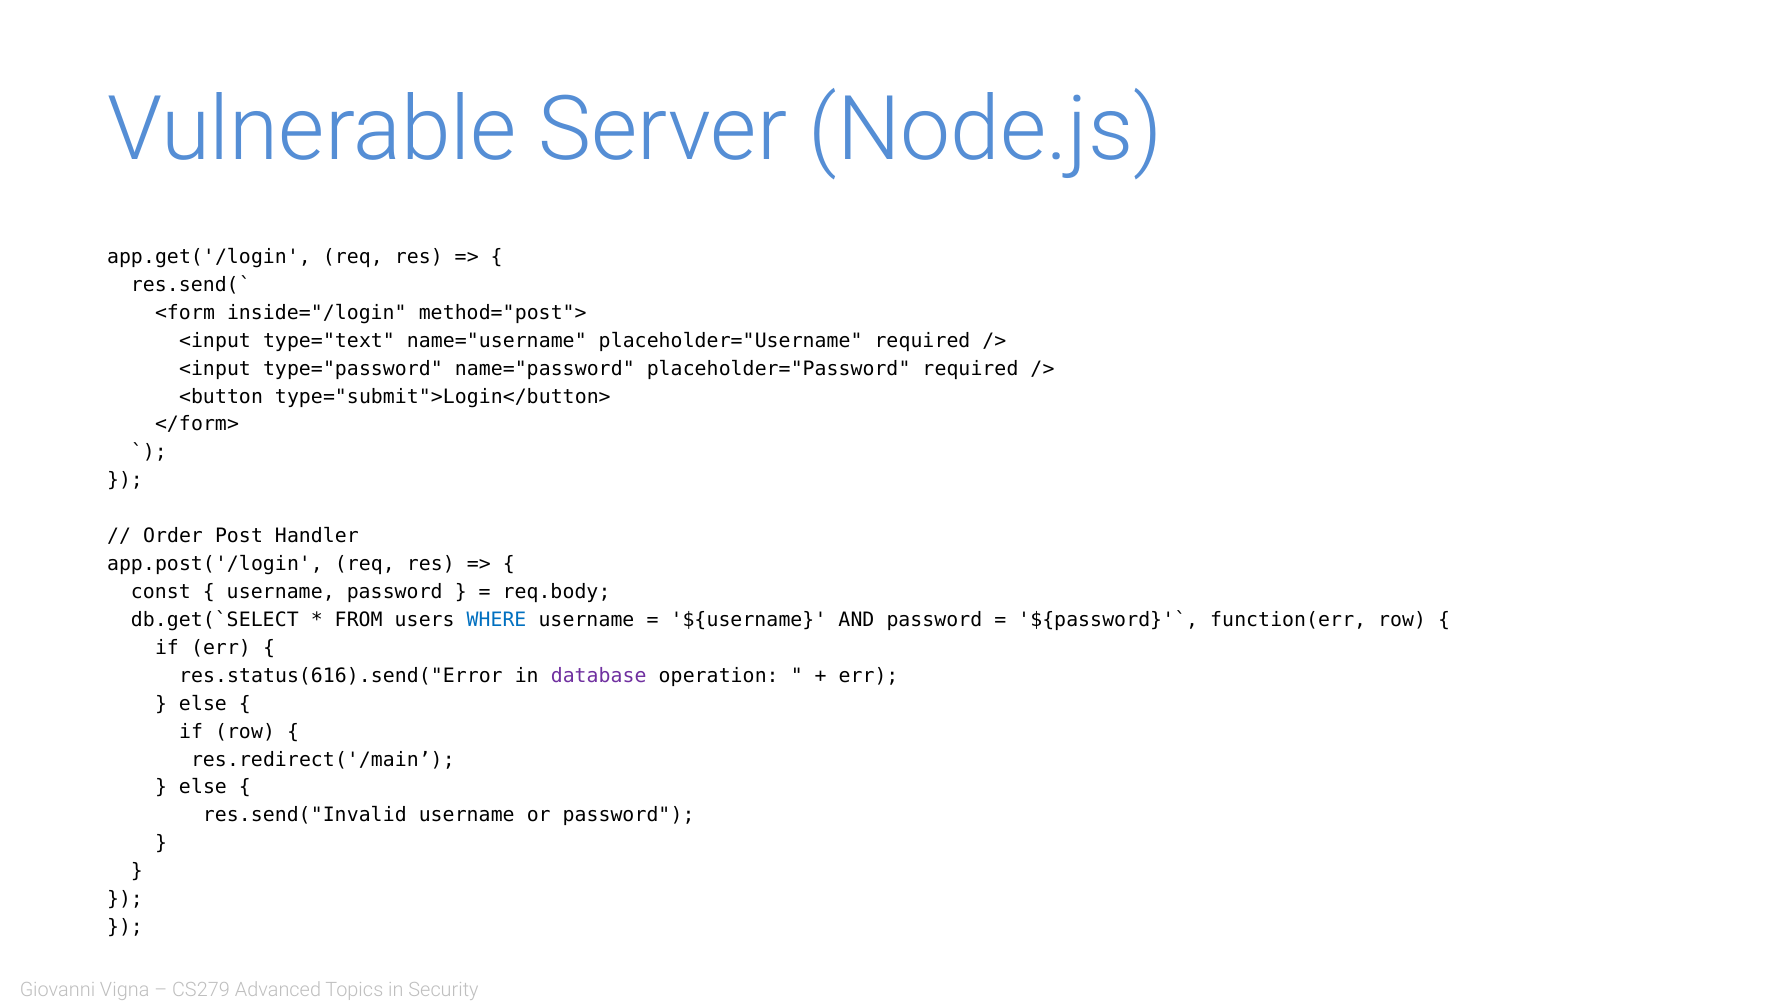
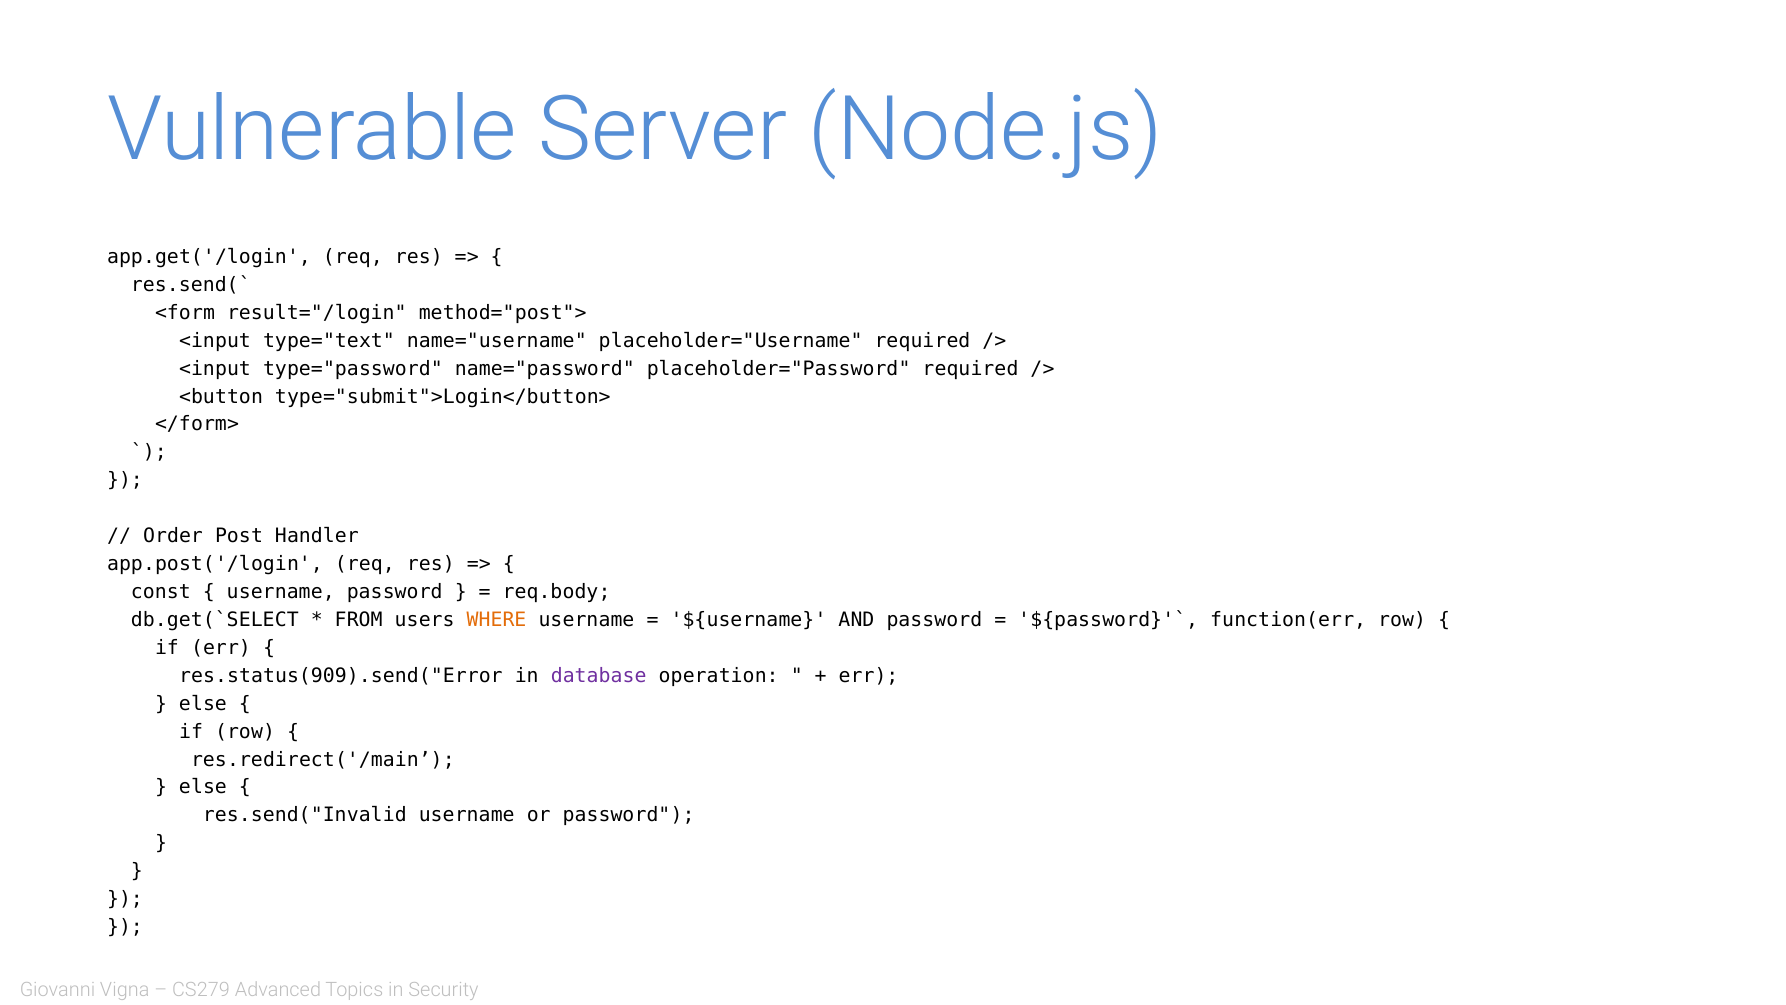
inside="/login: inside="/login -> result="/login
WHERE colour: blue -> orange
res.status(616).send("Error: res.status(616).send("Error -> res.status(909).send("Error
